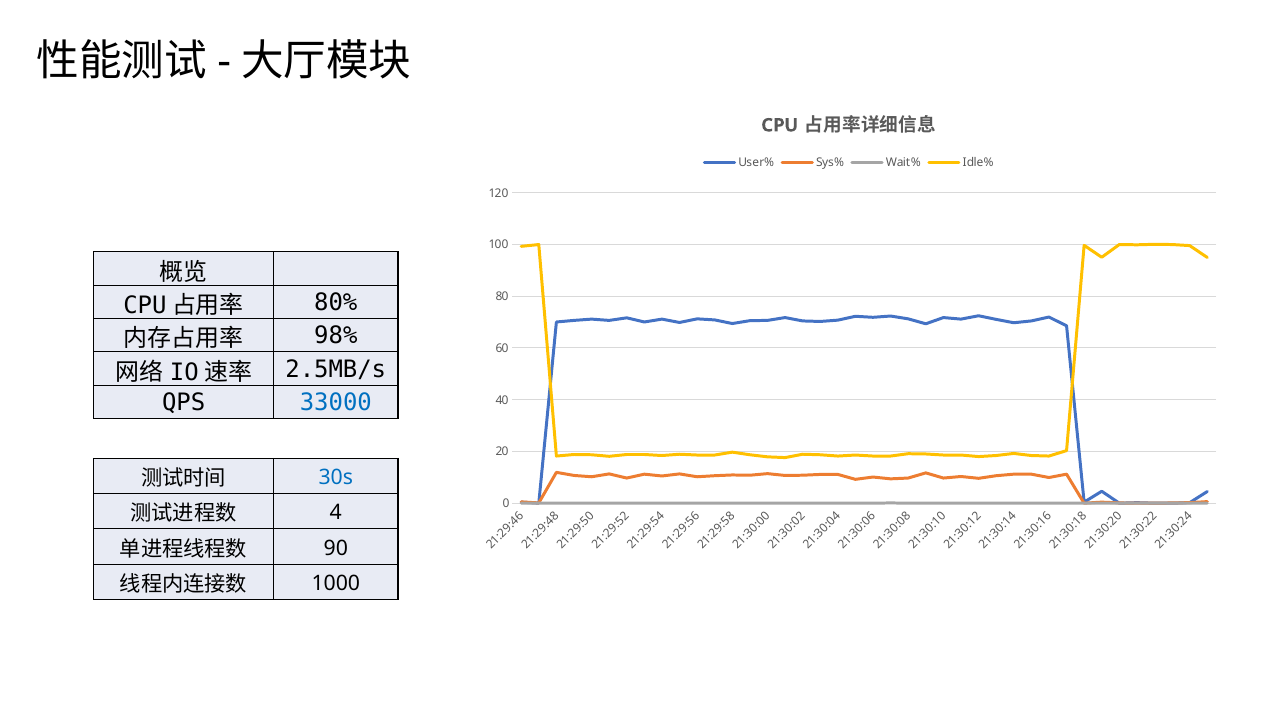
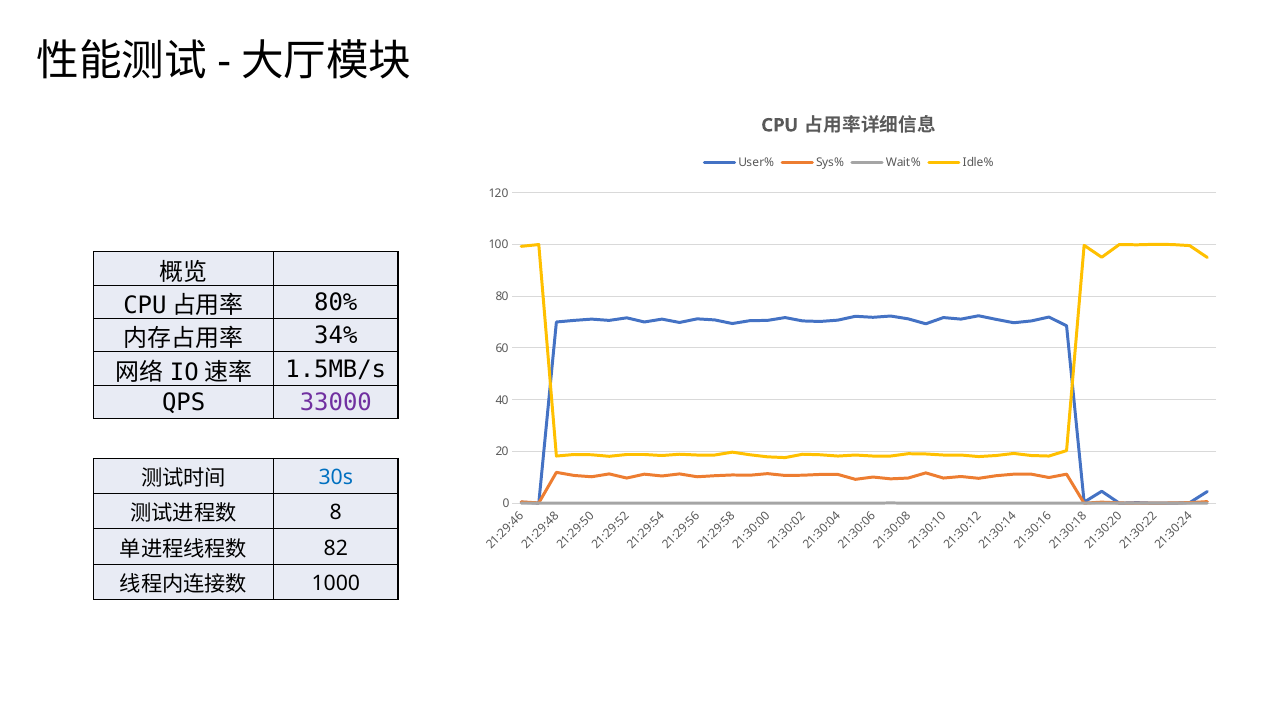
98%: 98% -> 34%
2.5MB/s: 2.5MB/s -> 1.5MB/s
33000 colour: blue -> purple
4 at (336, 512): 4 -> 8
90: 90 -> 82
